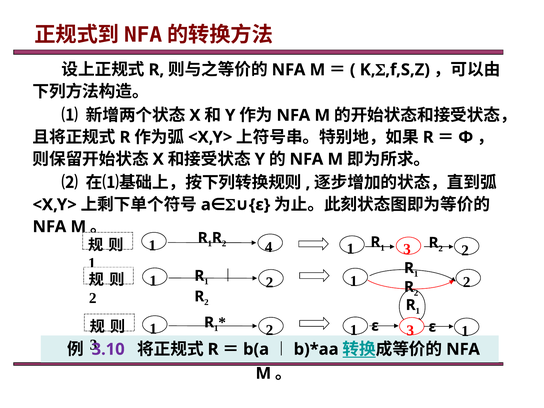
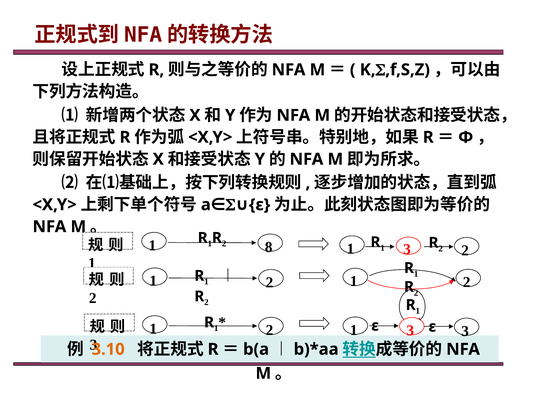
4: 4 -> 8
1 3 1: 1 -> 3
3.10 colour: purple -> orange
